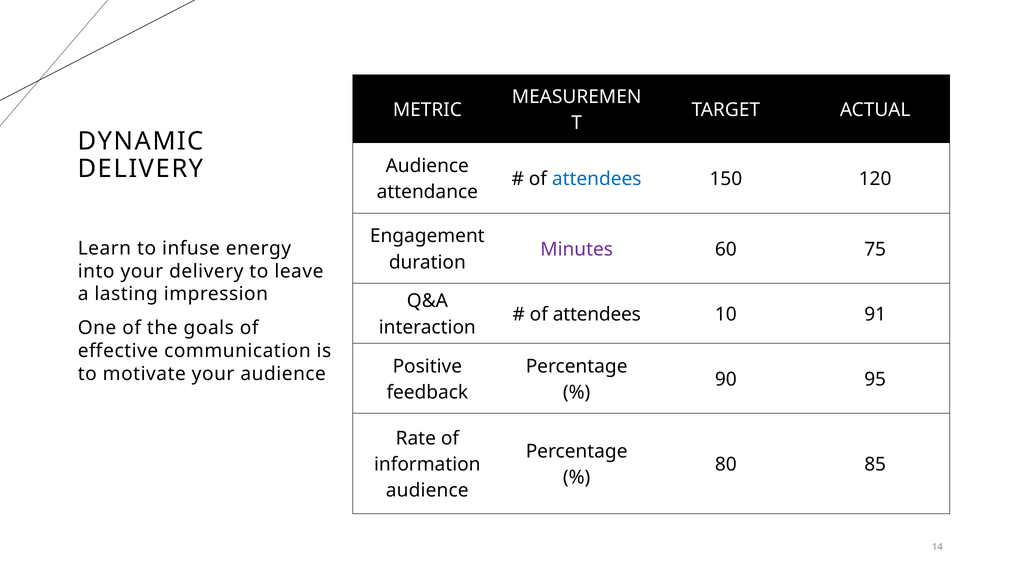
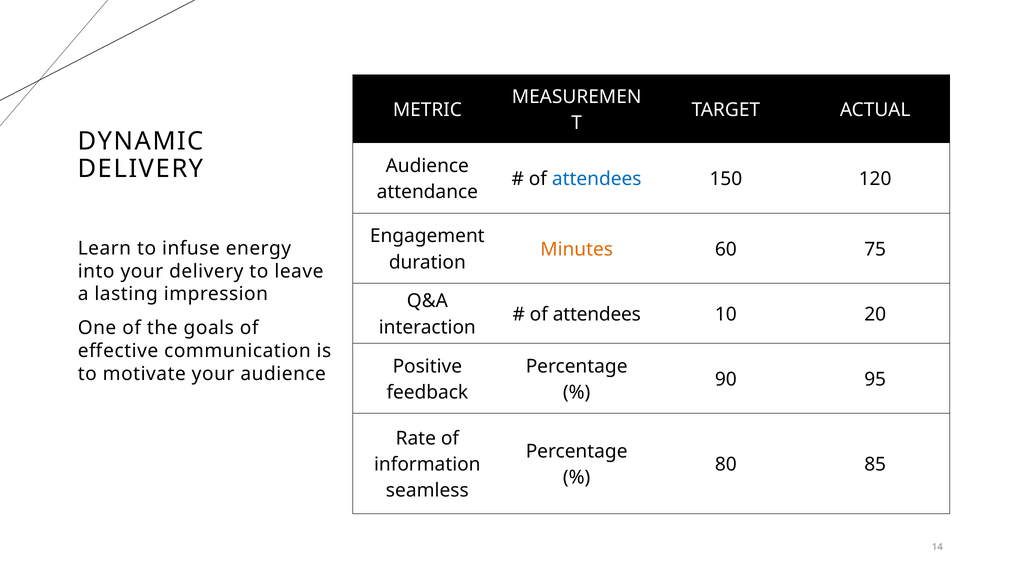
Minutes colour: purple -> orange
91: 91 -> 20
audience at (427, 490): audience -> seamless
